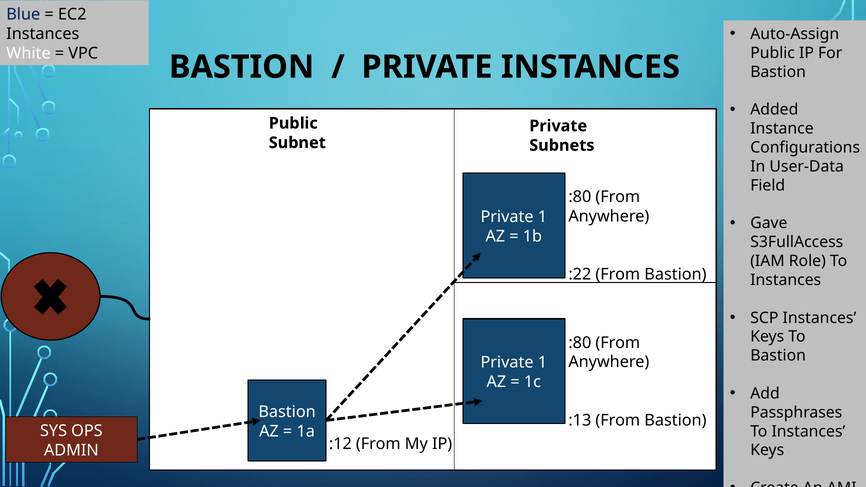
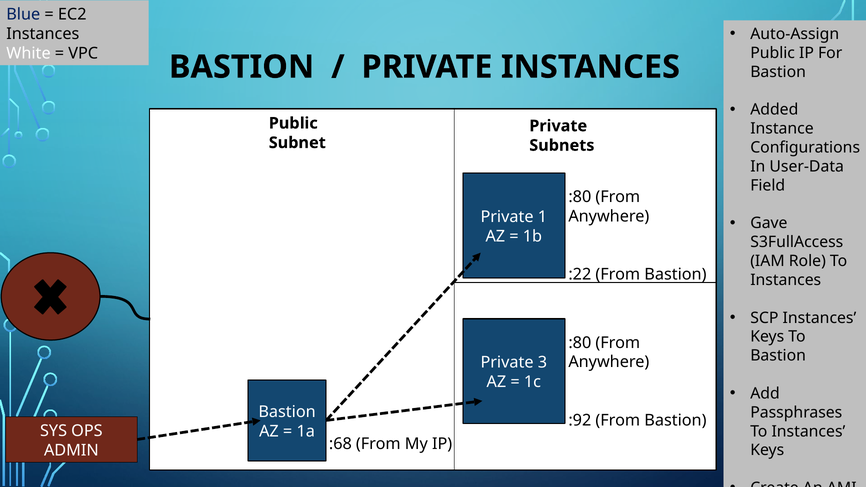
1 at (542, 363): 1 -> 3
:13: :13 -> :92
:12: :12 -> :68
